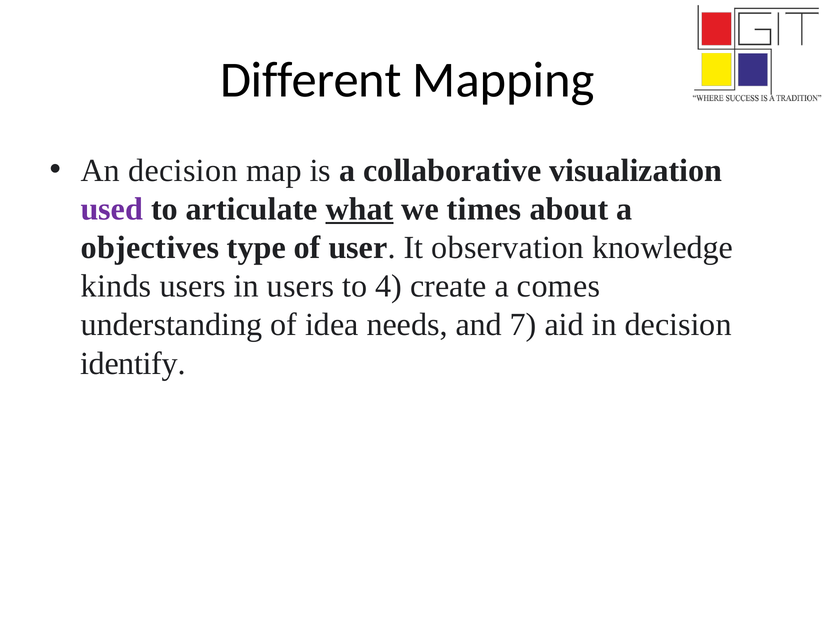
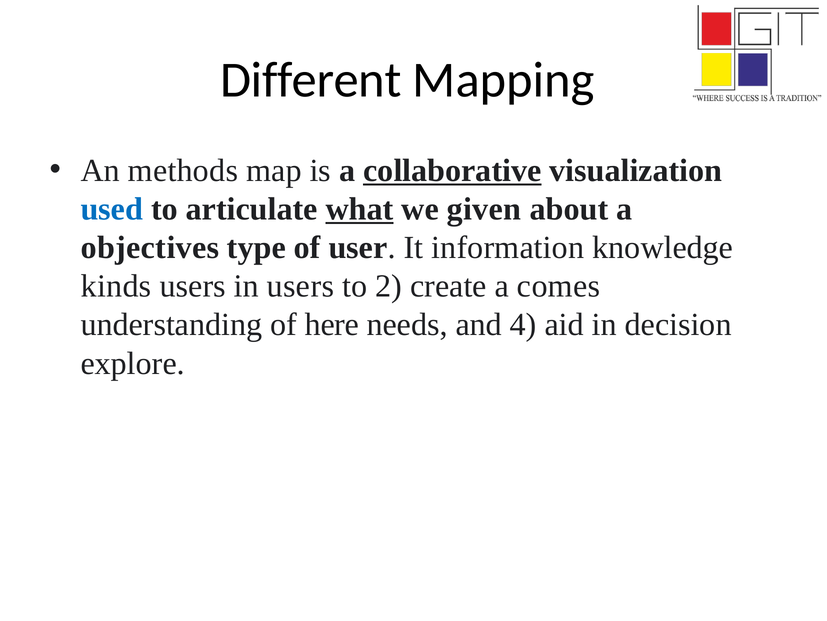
An decision: decision -> methods
collaborative underline: none -> present
used colour: purple -> blue
times: times -> given
observation: observation -> information
4: 4 -> 2
idea: idea -> here
7: 7 -> 4
identify: identify -> explore
